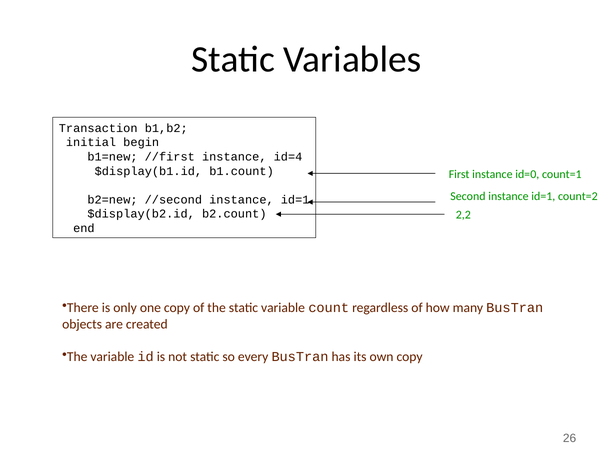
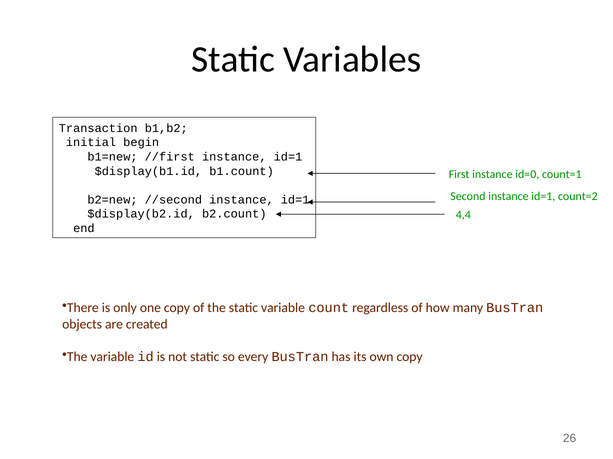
//first instance id=4: id=4 -> id=1
2,2: 2,2 -> 4,4
